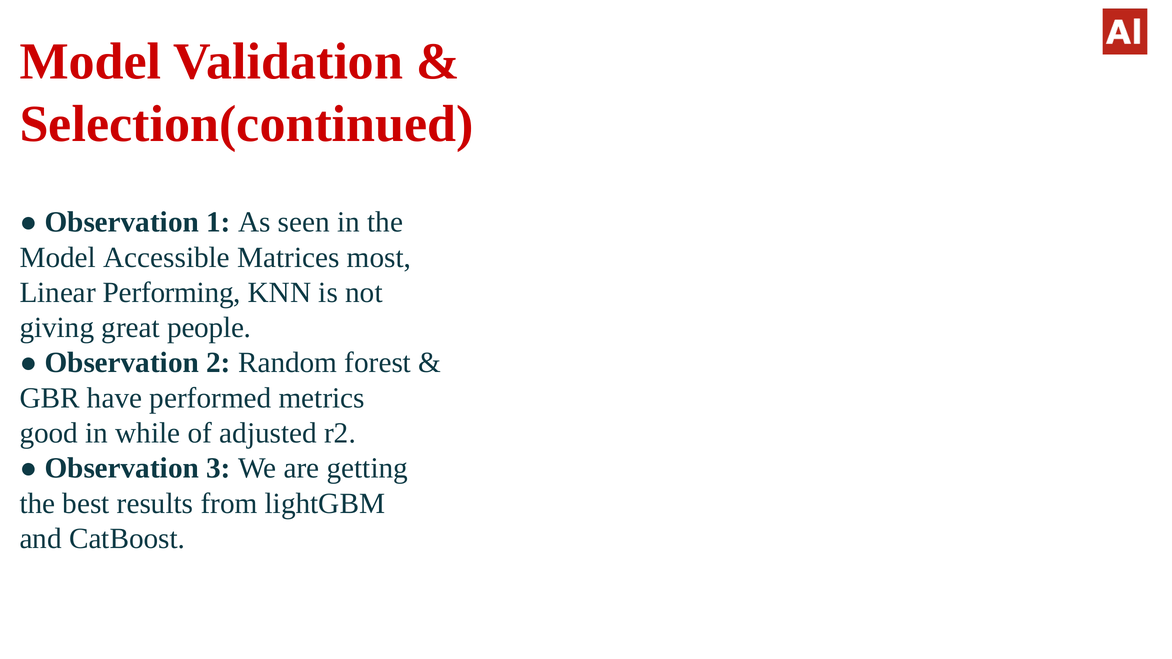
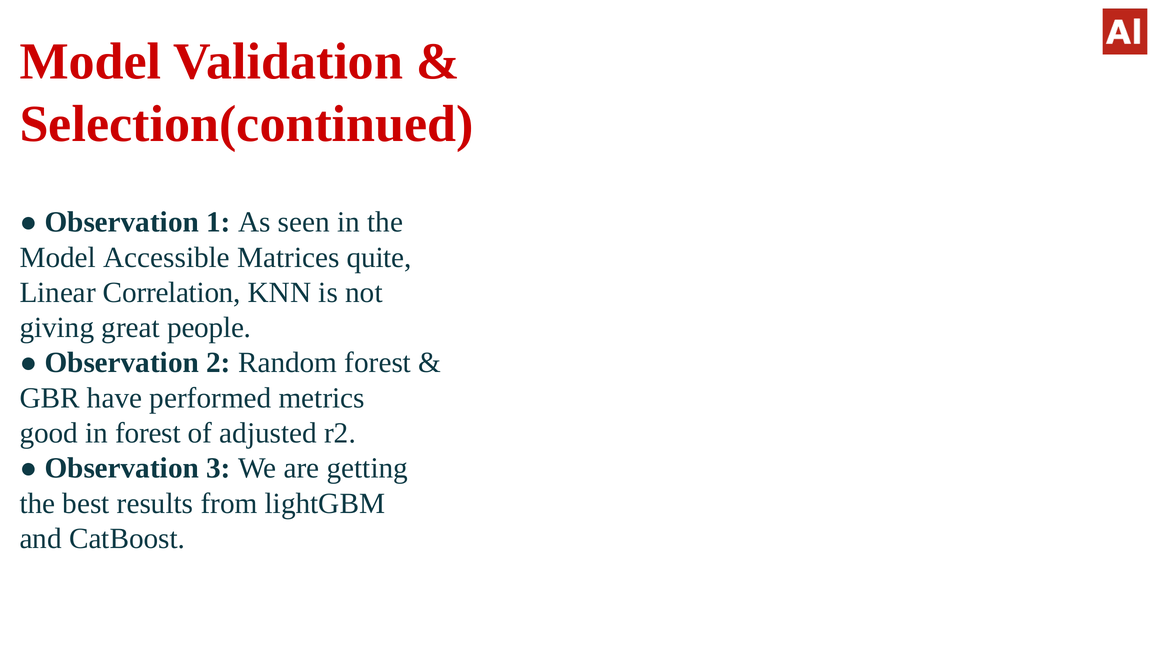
most: most -> quite
Performing: Performing -> Correlation
in while: while -> forest
